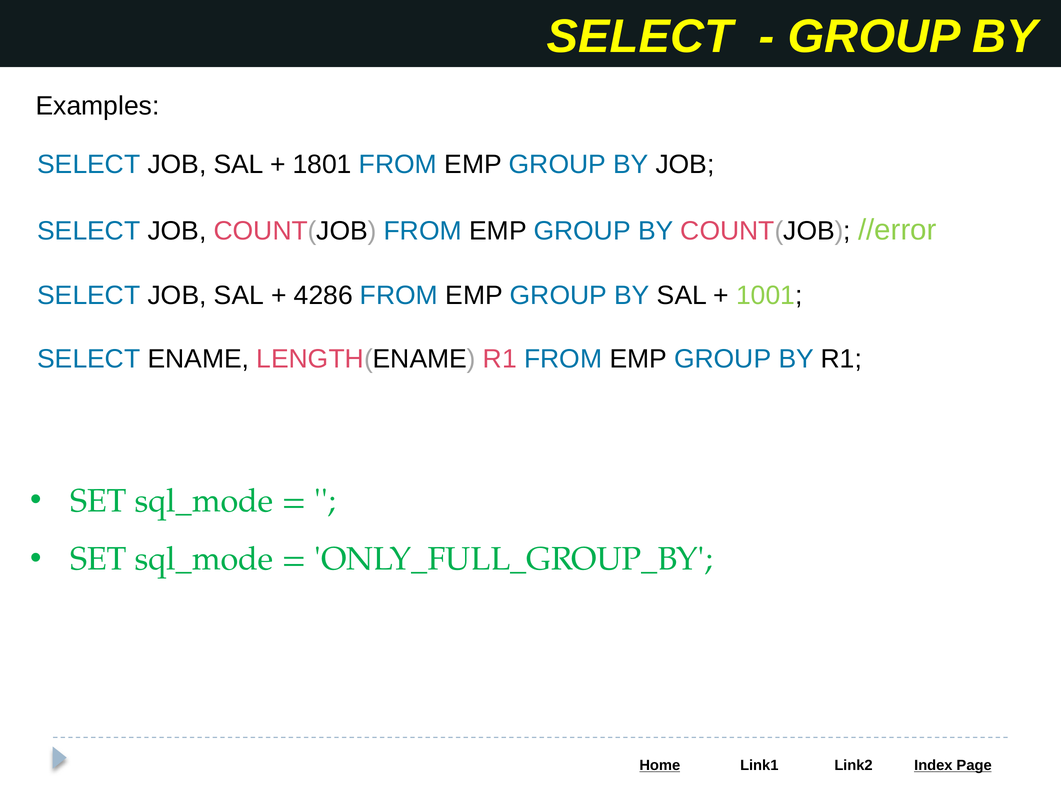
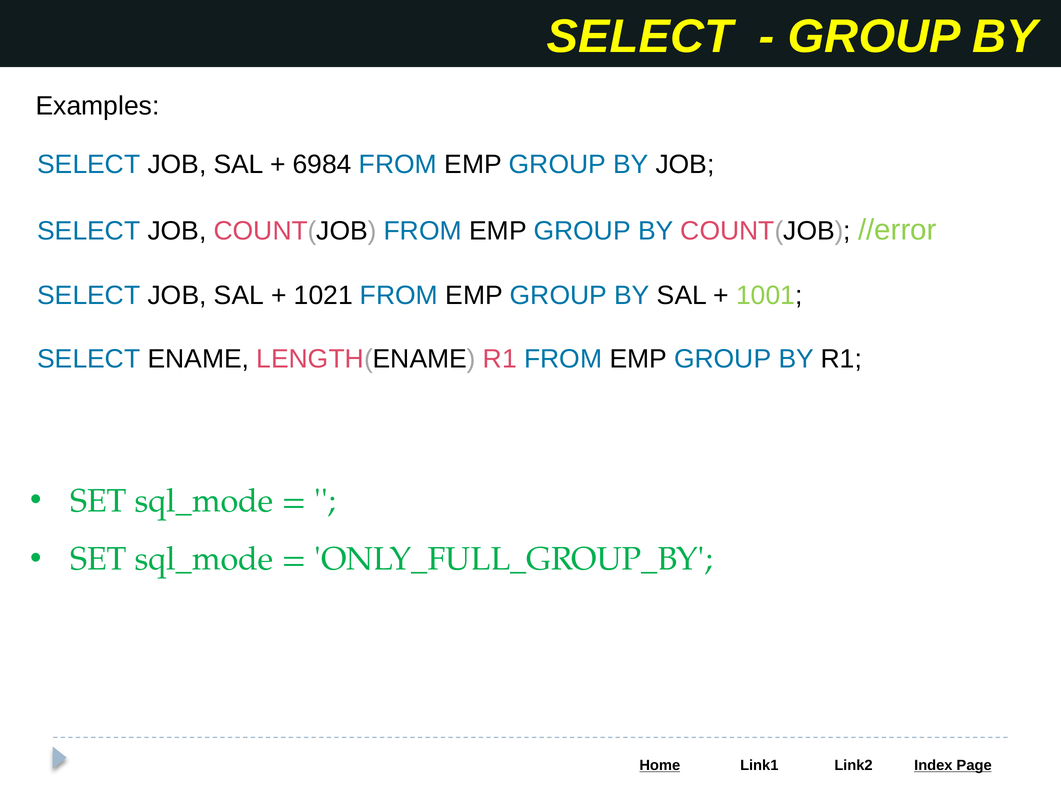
1801: 1801 -> 6984
4286: 4286 -> 1021
